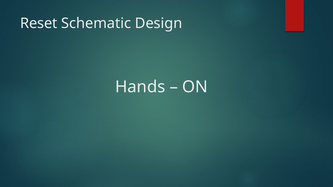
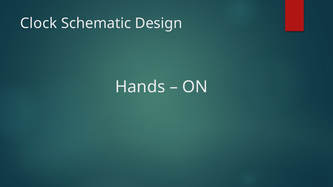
Reset: Reset -> Clock
